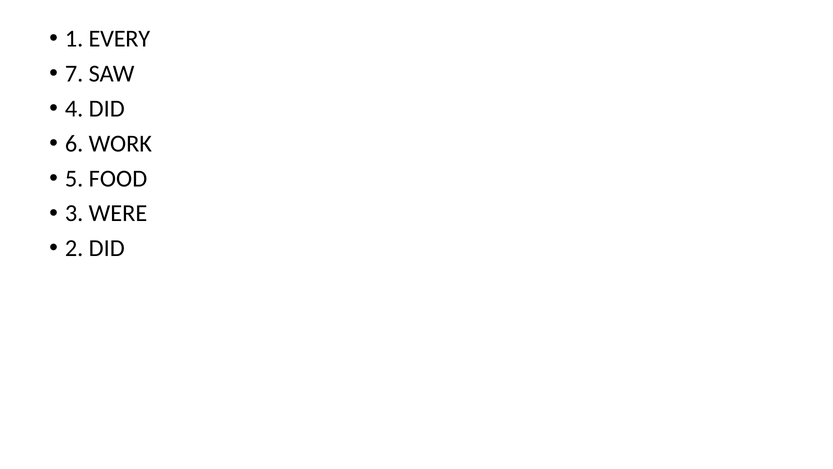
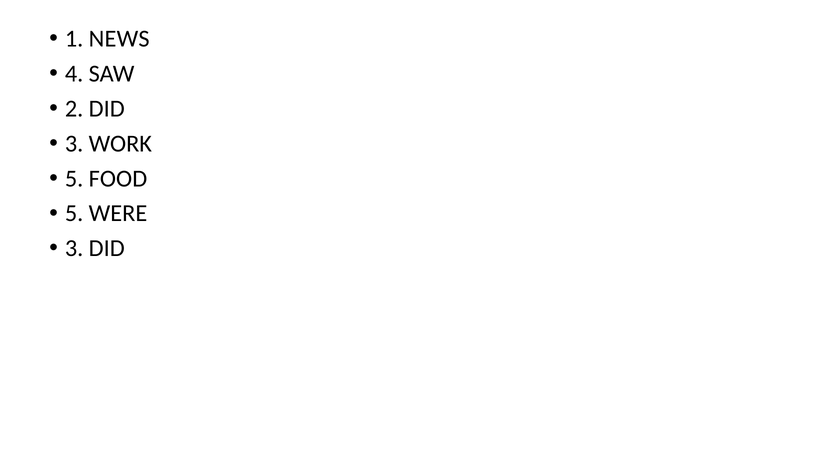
EVERY: EVERY -> NEWS
7: 7 -> 4
4: 4 -> 2
6 at (74, 143): 6 -> 3
3 at (74, 213): 3 -> 5
2 at (74, 248): 2 -> 3
